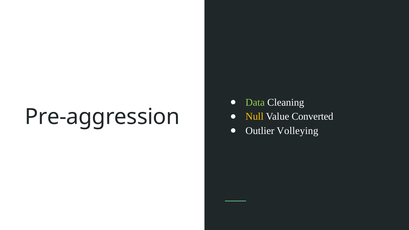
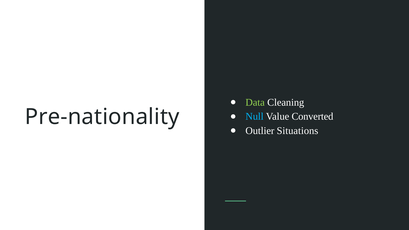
Pre-aggression: Pre-aggression -> Pre-nationality
Null colour: yellow -> light blue
Volleying: Volleying -> Situations
